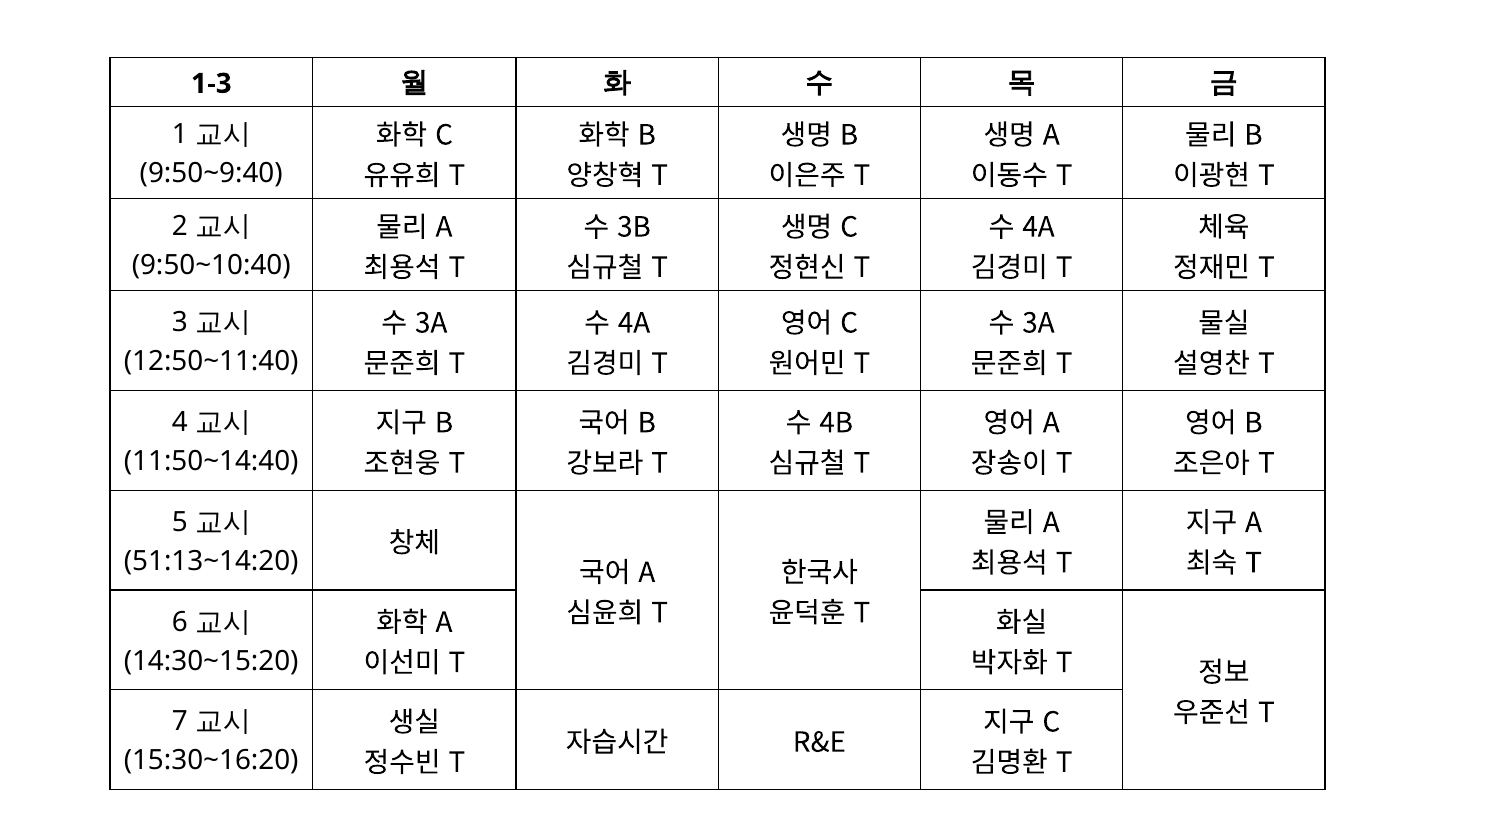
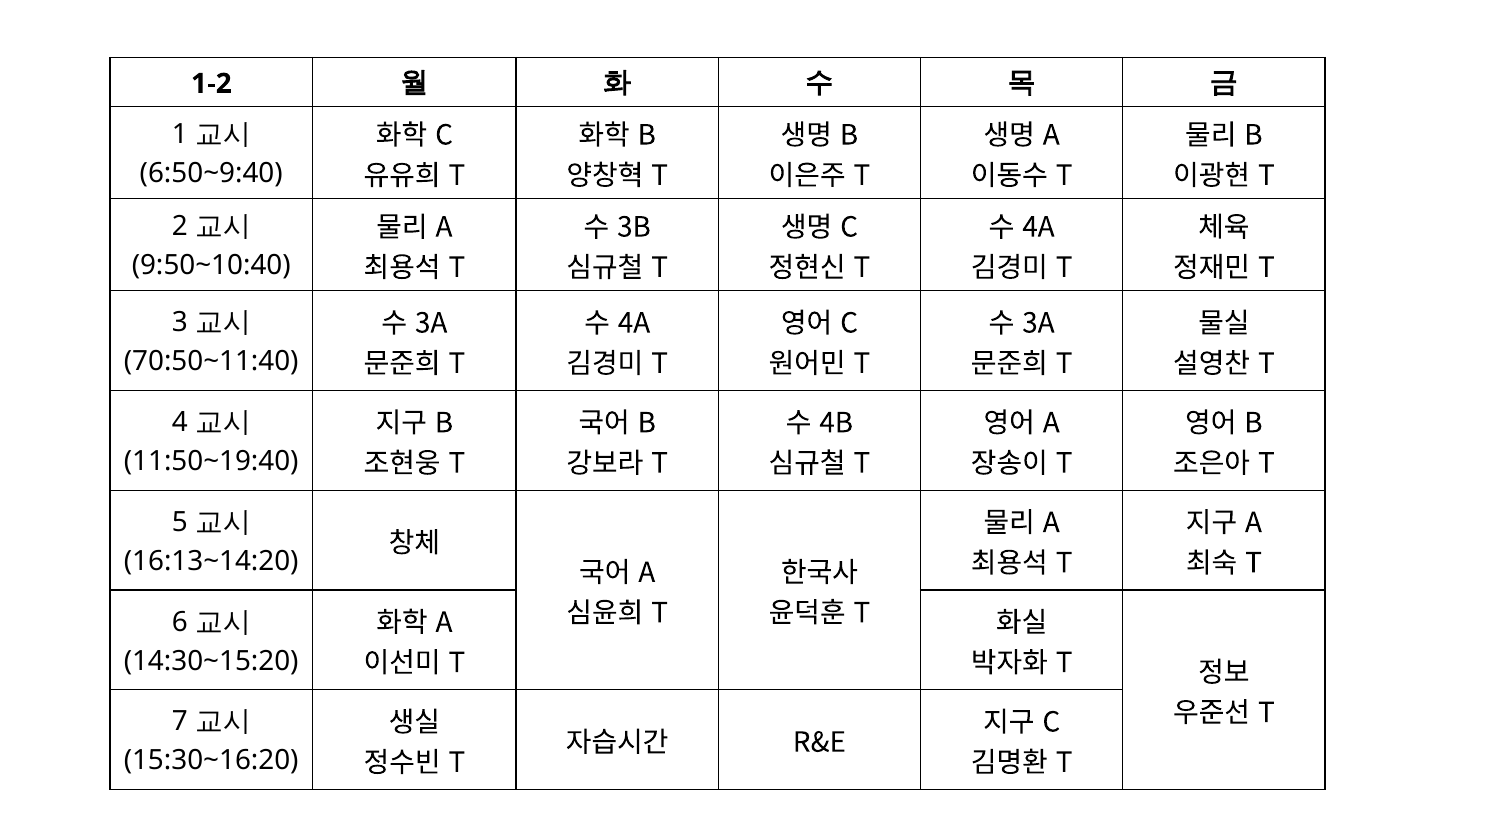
1-3: 1-3 -> 1-2
9:50~9:40: 9:50~9:40 -> 6:50~9:40
12:50~11:40: 12:50~11:40 -> 70:50~11:40
11:50~14:40: 11:50~14:40 -> 11:50~19:40
51:13~14:20: 51:13~14:20 -> 16:13~14:20
